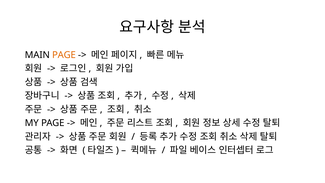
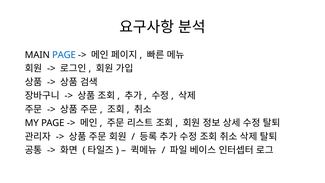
PAGE at (64, 55) colour: orange -> blue
